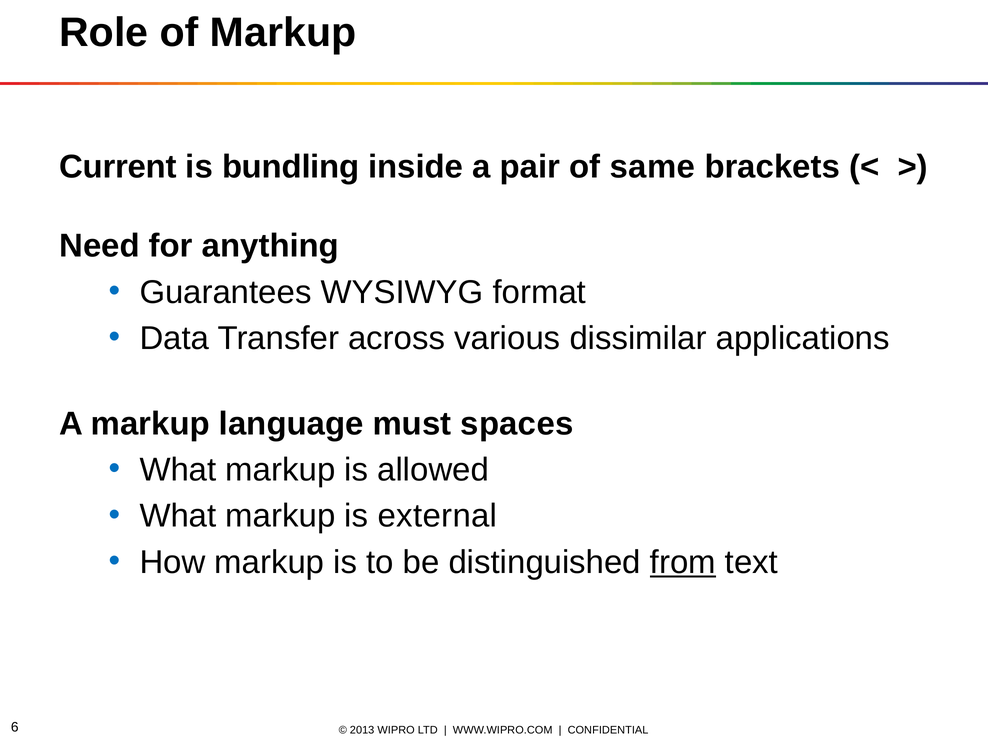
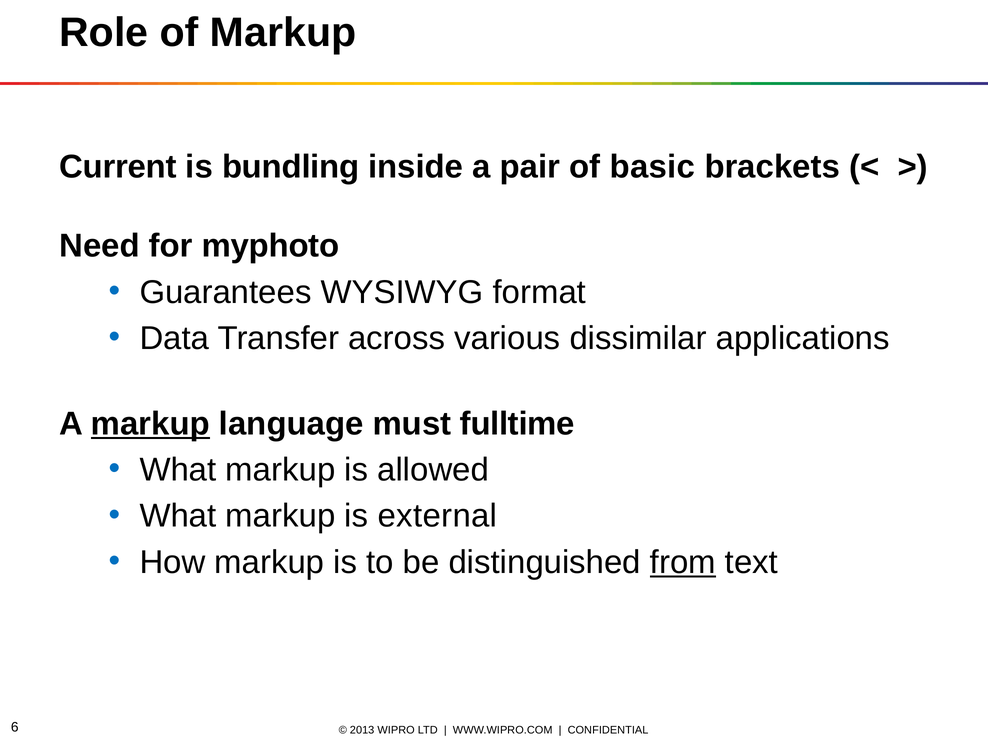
same: same -> basic
anything: anything -> myphoto
markup at (150, 424) underline: none -> present
spaces: spaces -> fulltime
